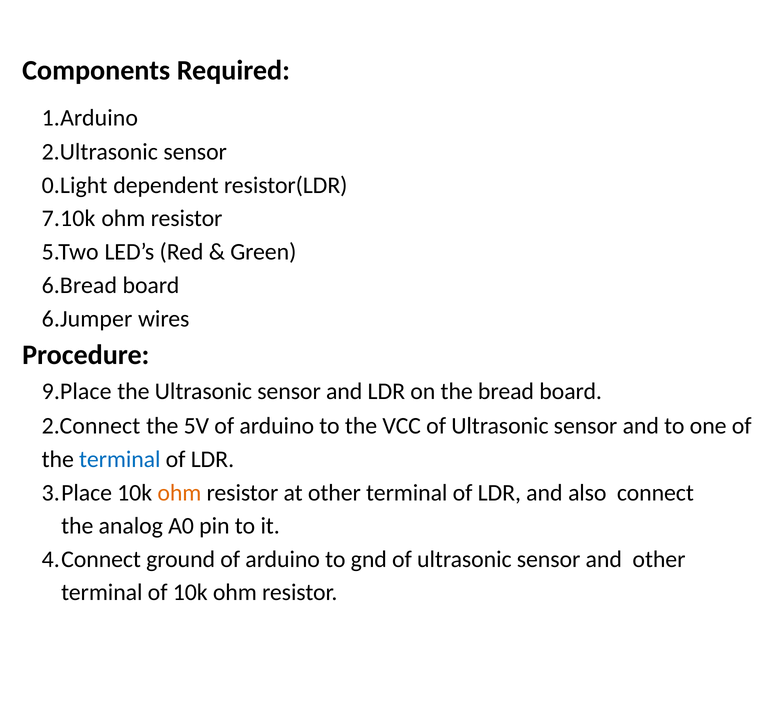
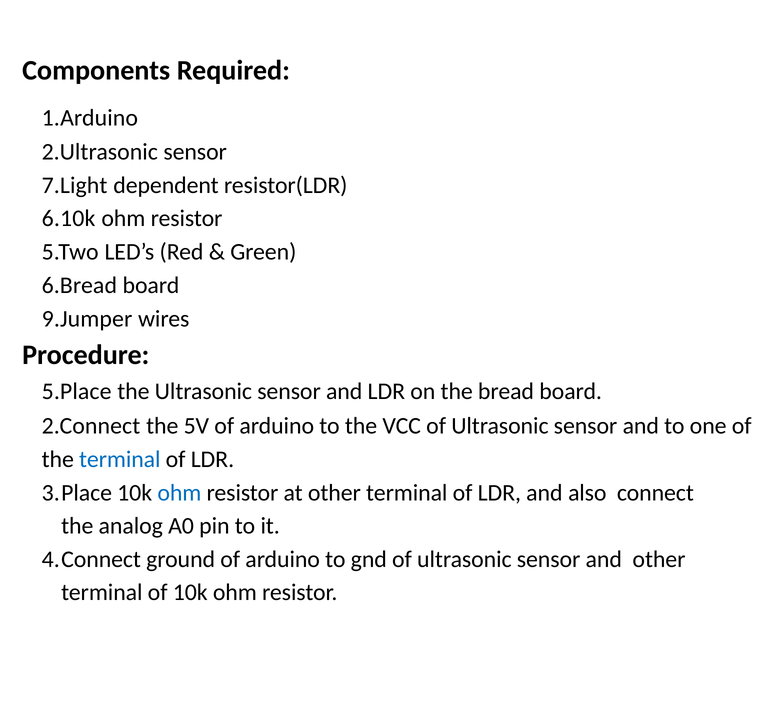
0.Light: 0.Light -> 7.Light
7.10k: 7.10k -> 6.10k
6.Jumper: 6.Jumper -> 9.Jumper
9.Place: 9.Place -> 5.Place
ohm at (179, 493) colour: orange -> blue
